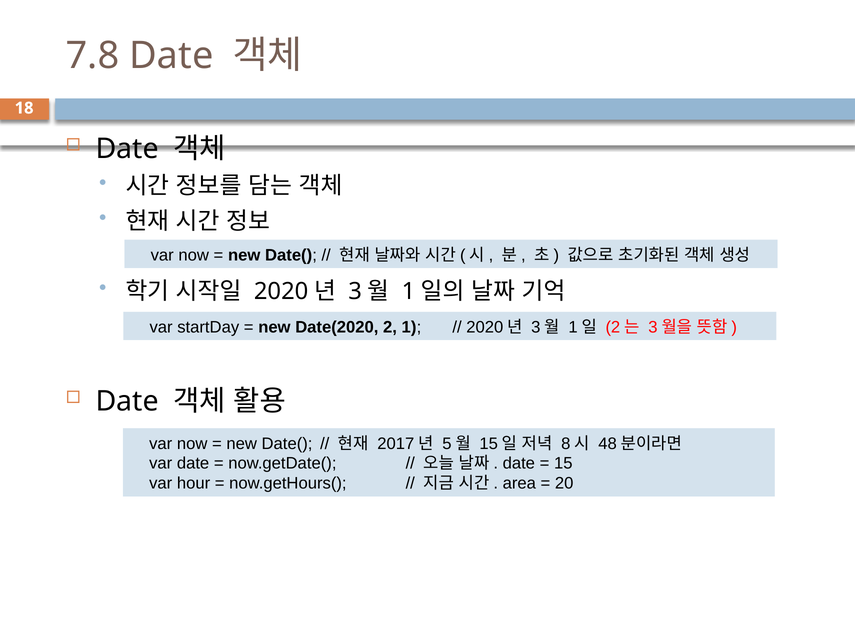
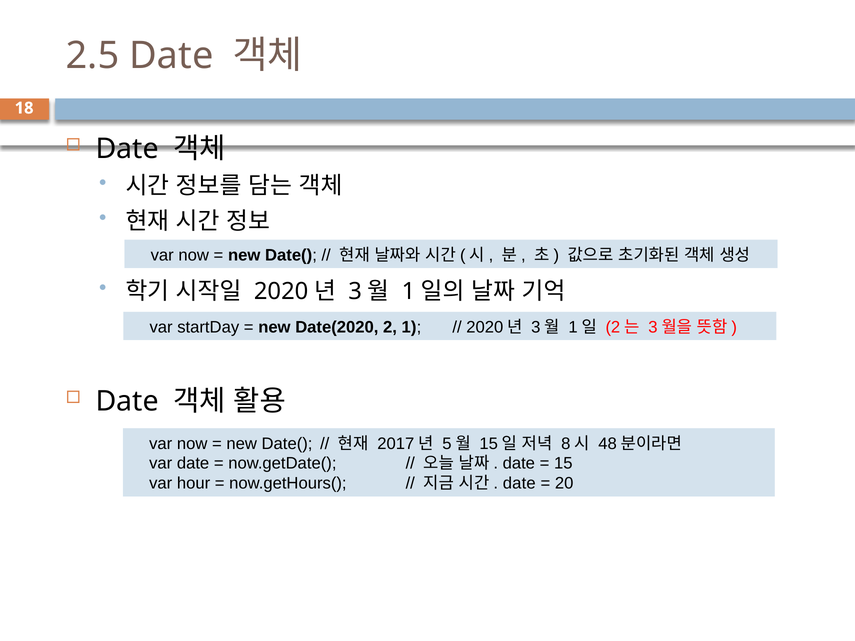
7.8: 7.8 -> 2.5
area at (519, 484): area -> date
